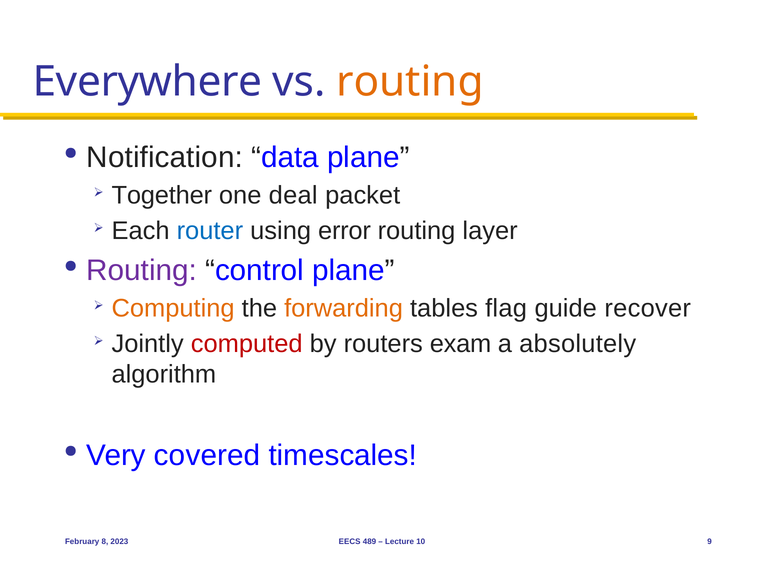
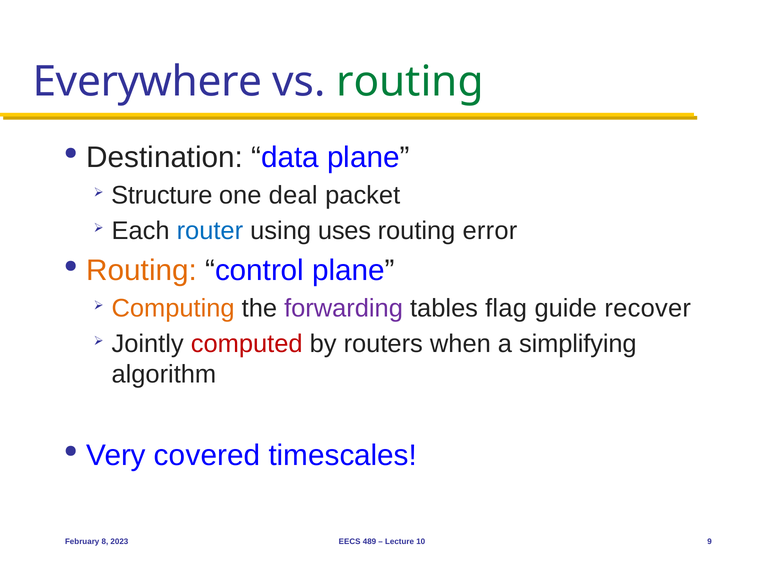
routing at (410, 82) colour: orange -> green
Notification: Notification -> Destination
Together: Together -> Structure
error: error -> uses
layer: layer -> error
Routing at (142, 270) colour: purple -> orange
forwarding colour: orange -> purple
exam: exam -> when
absolutely: absolutely -> simplifying
